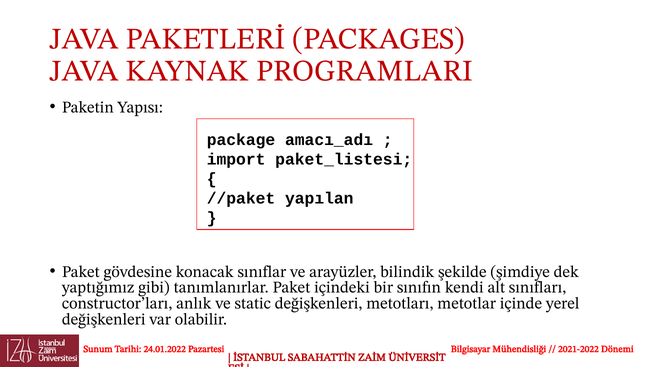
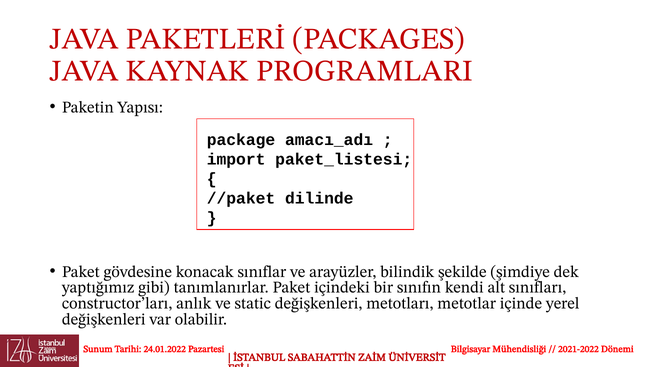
yapılan: yapılan -> dilinde
